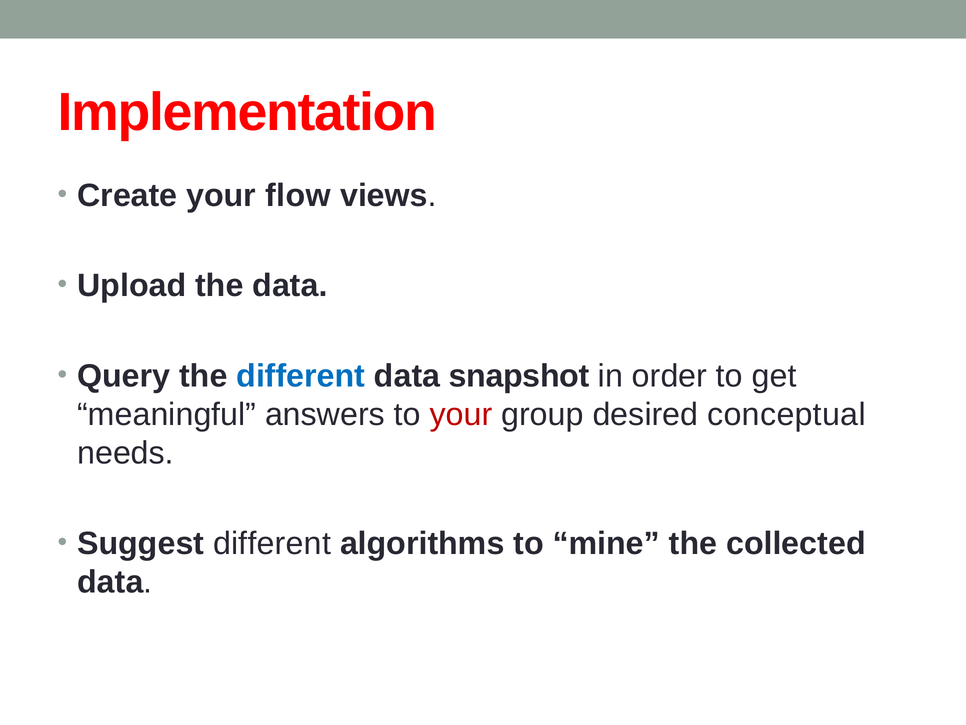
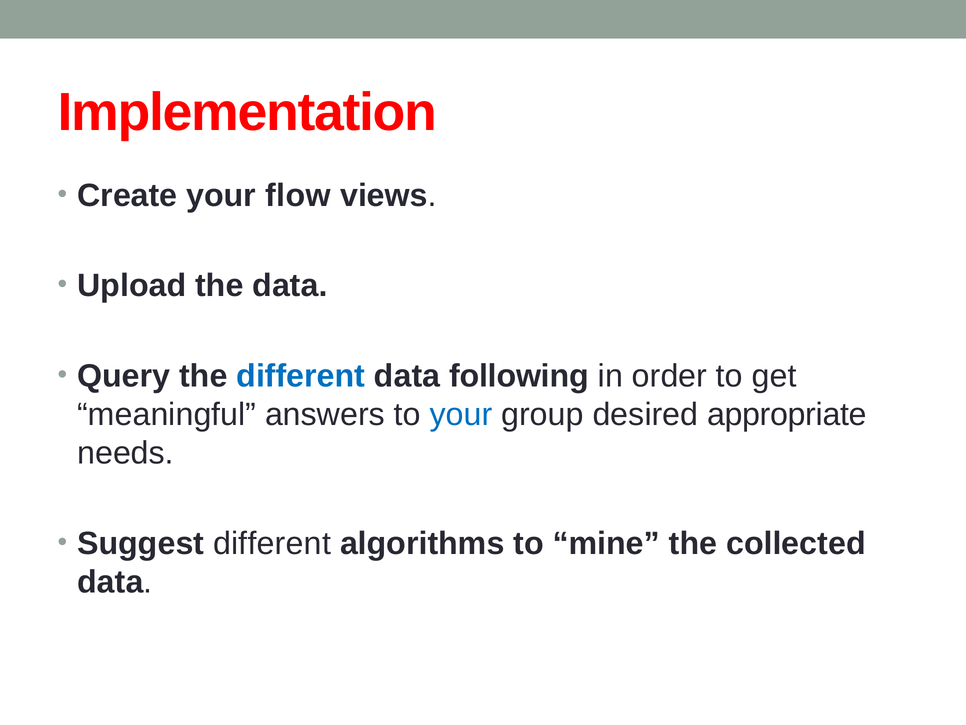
snapshot: snapshot -> following
your at (461, 414) colour: red -> blue
conceptual: conceptual -> appropriate
